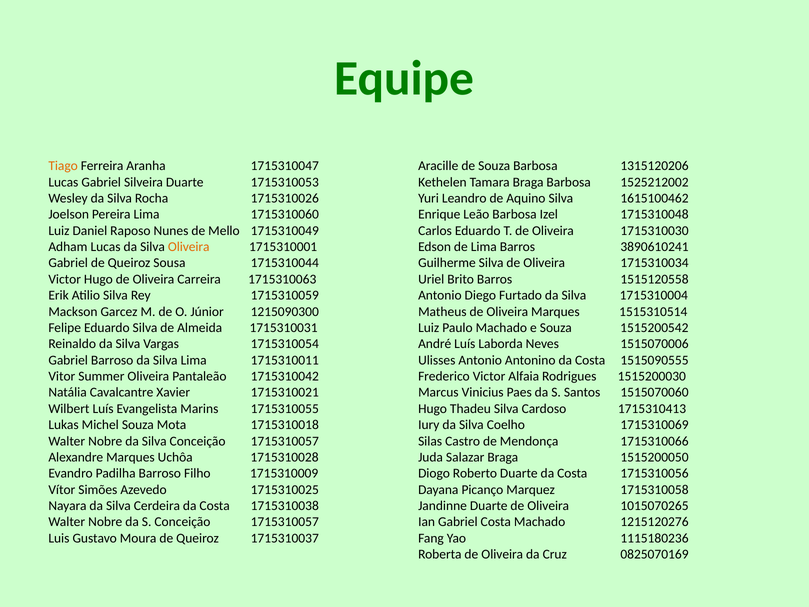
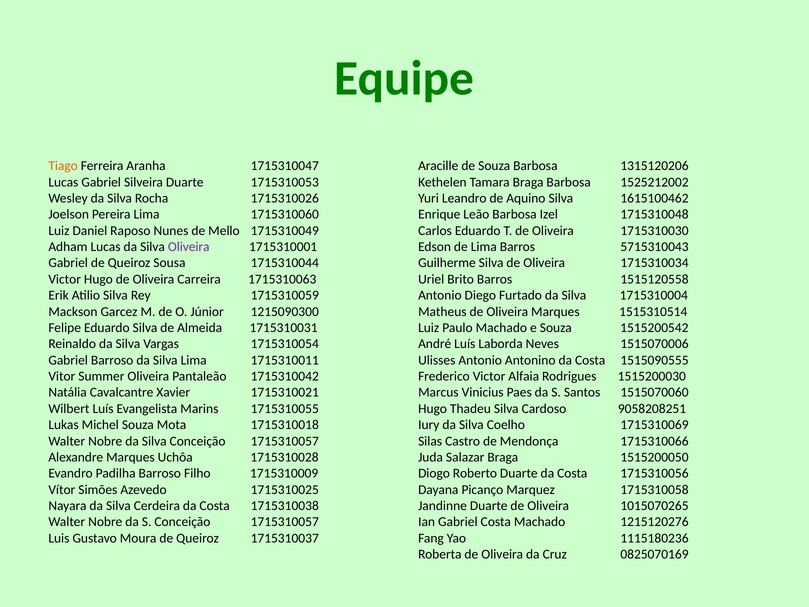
Oliveira at (189, 247) colour: orange -> purple
3890610241: 3890610241 -> 5715310043
1715310413: 1715310413 -> 9058208251
